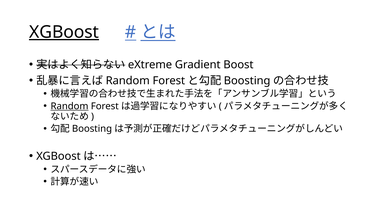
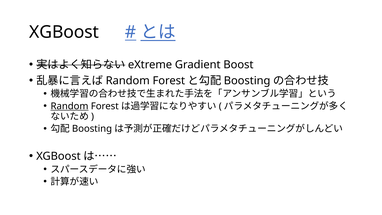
XGBoost at (64, 32) underline: present -> none
